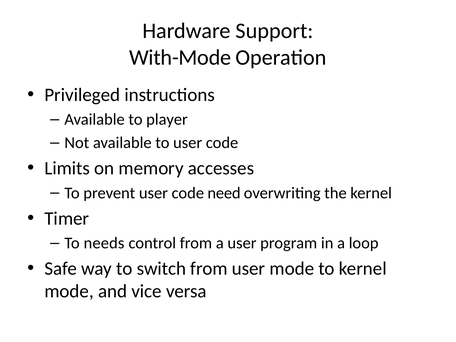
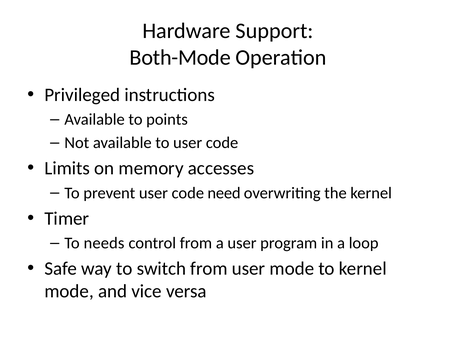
With-Mode: With-Mode -> Both-Mode
player: player -> points
